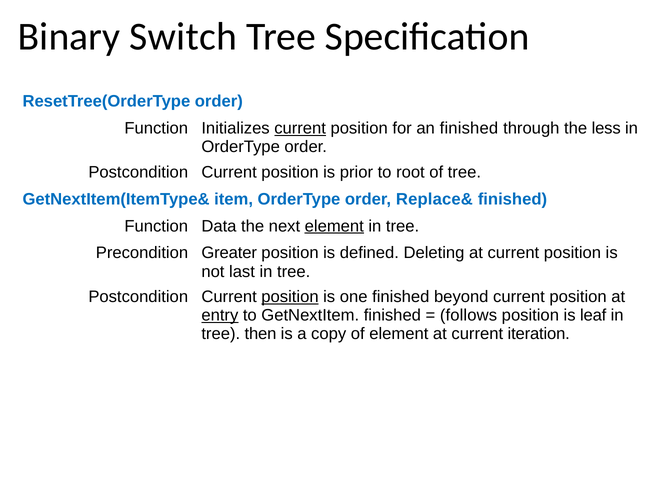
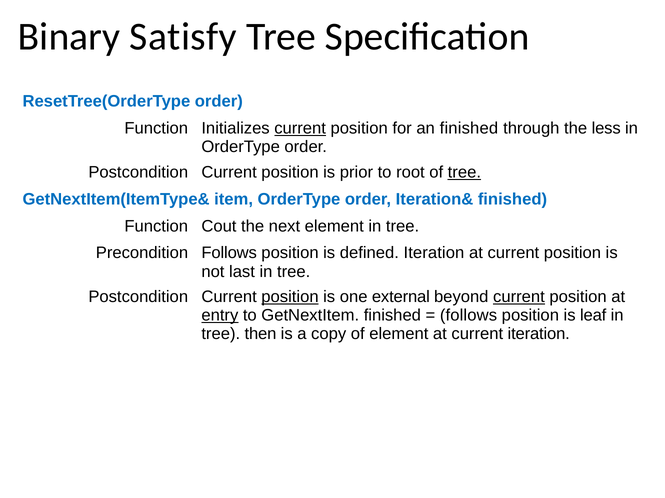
Switch: Switch -> Satisfy
tree at (464, 172) underline: none -> present
Replace&: Replace& -> Iteration&
Data: Data -> Cout
element at (334, 226) underline: present -> none
Precondition Greater: Greater -> Follows
defined Deleting: Deleting -> Iteration
one finished: finished -> external
current at (519, 297) underline: none -> present
